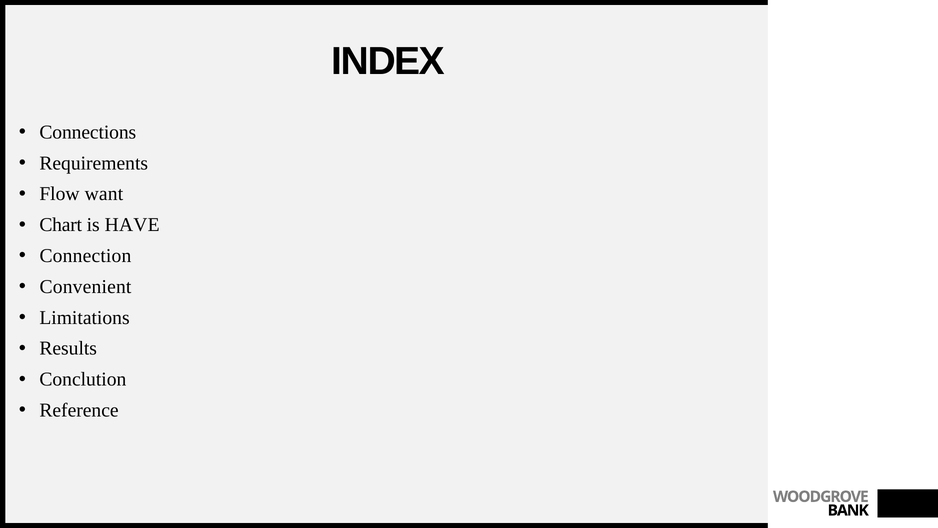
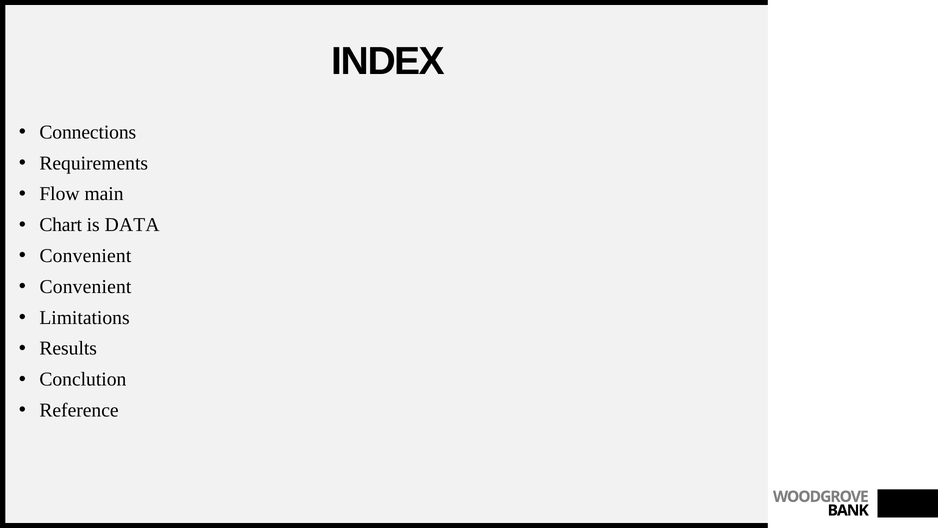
want: want -> main
HAVE: HAVE -> DATA
Connection at (85, 256): Connection -> Convenient
